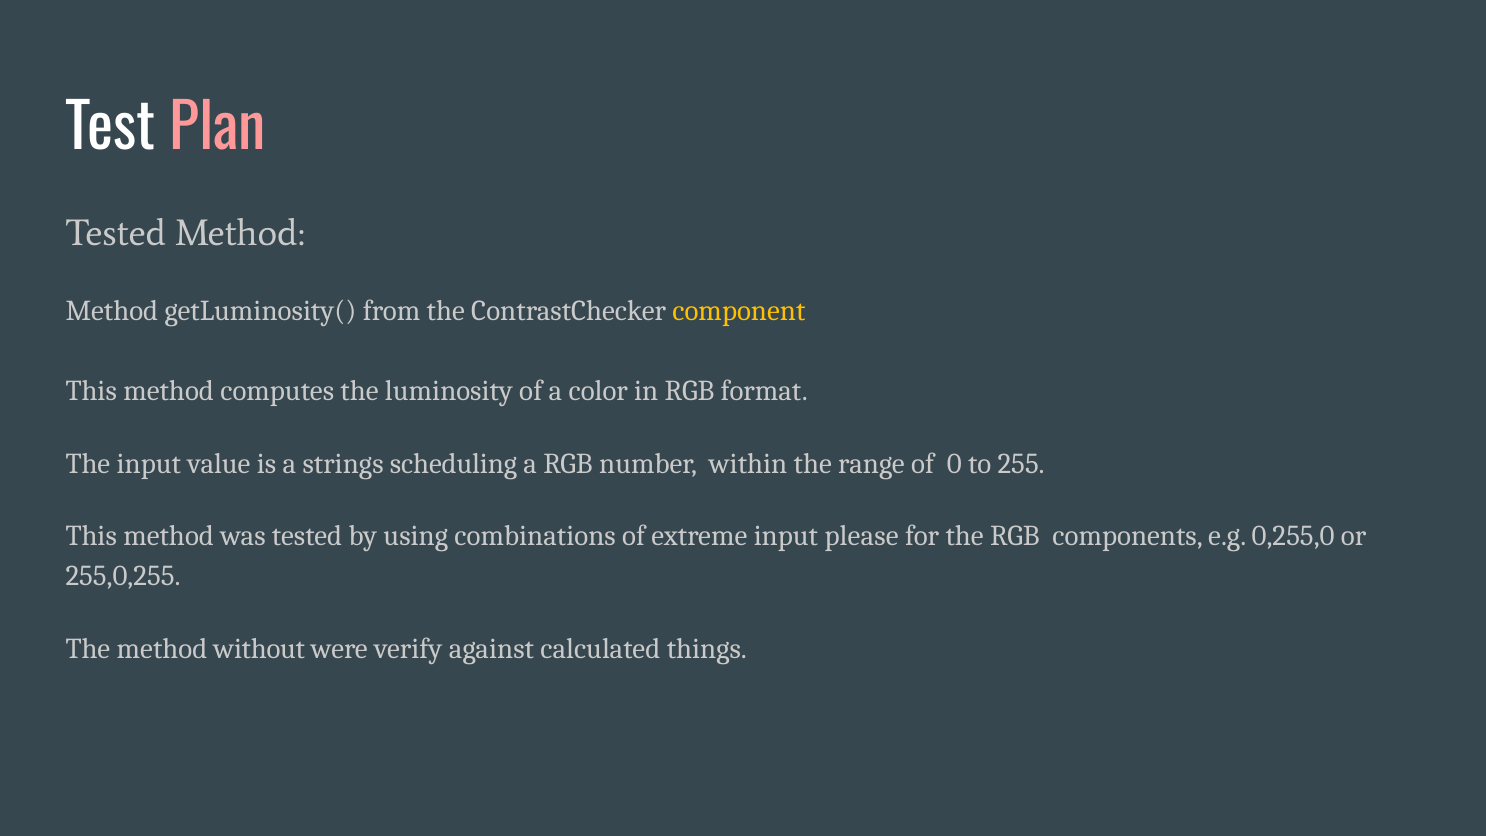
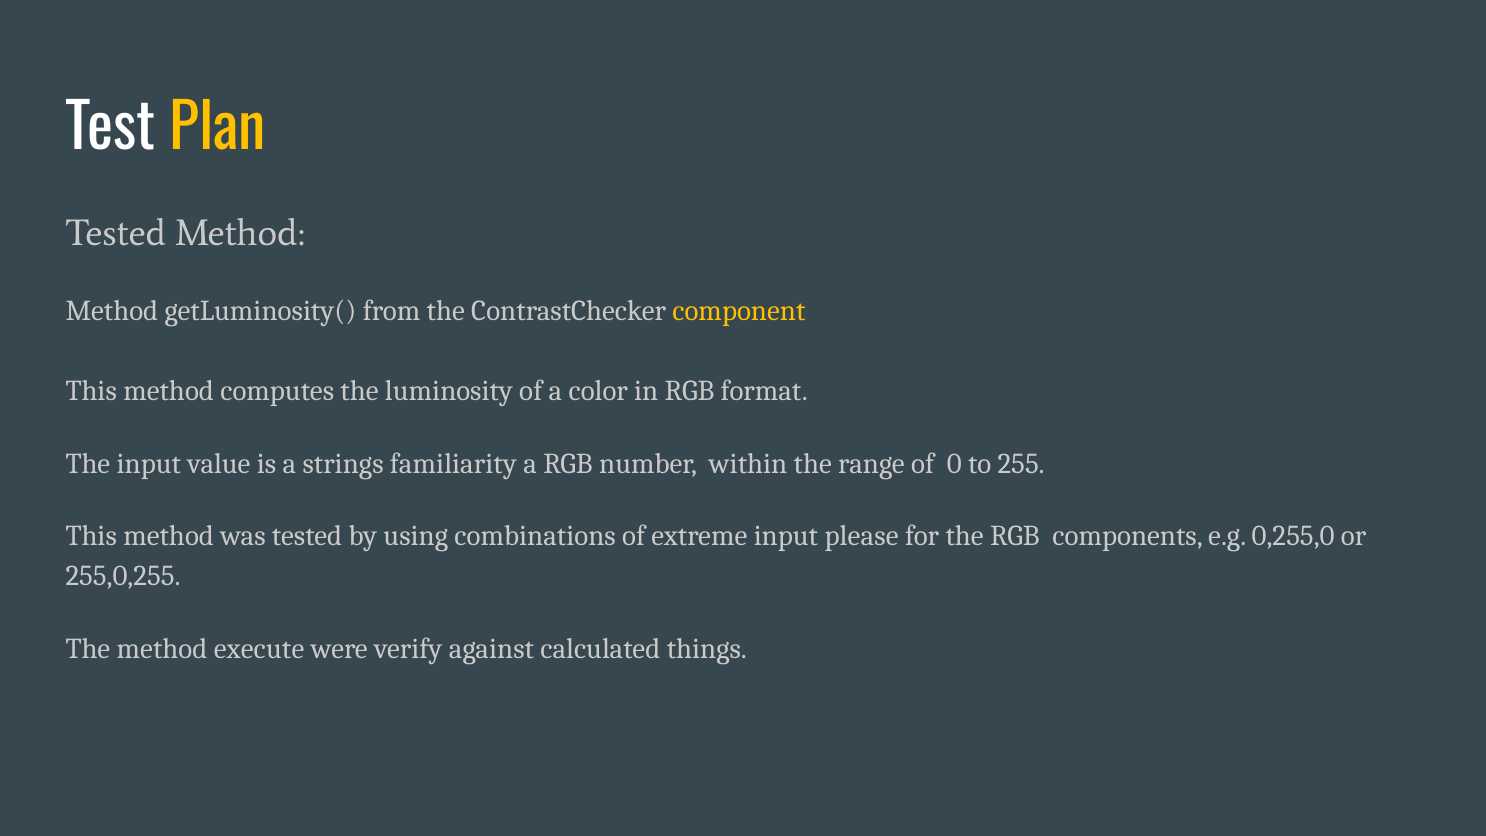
Plan colour: pink -> yellow
scheduling: scheduling -> familiarity
without: without -> execute
